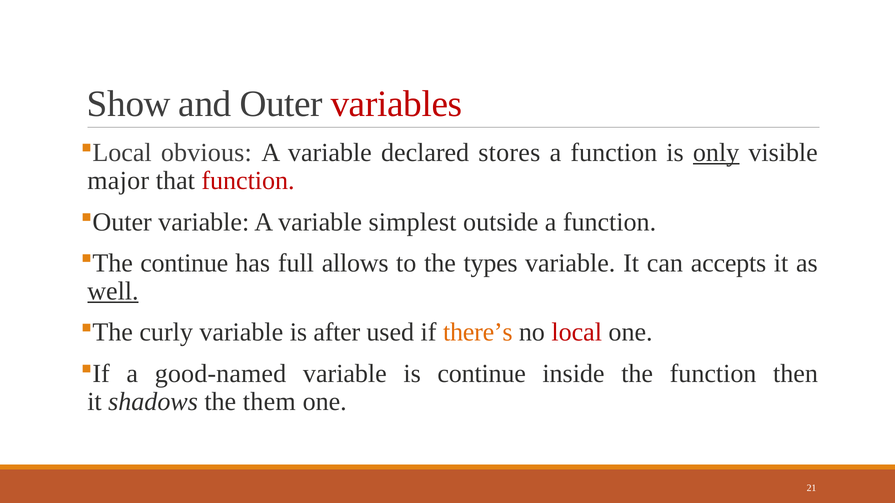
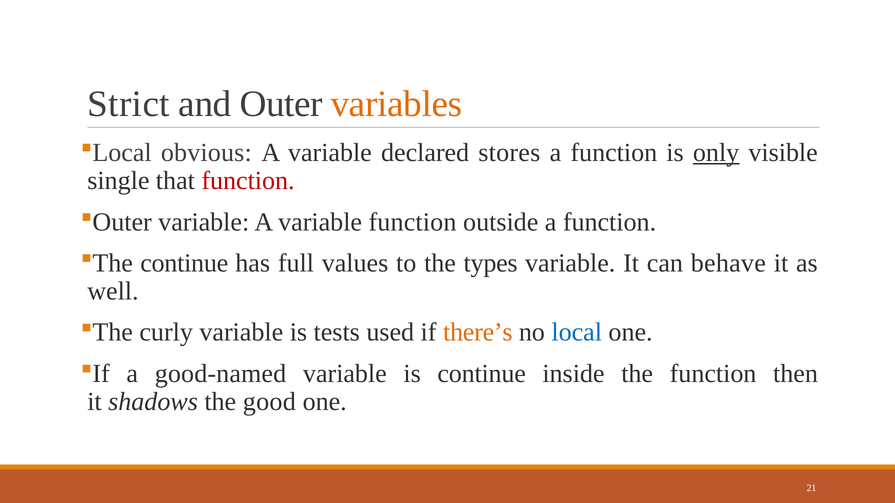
Show: Show -> Strict
variables colour: red -> orange
major: major -> single
variable simplest: simplest -> function
allows: allows -> values
accepts: accepts -> behave
well underline: present -> none
after: after -> tests
local colour: red -> blue
them: them -> good
